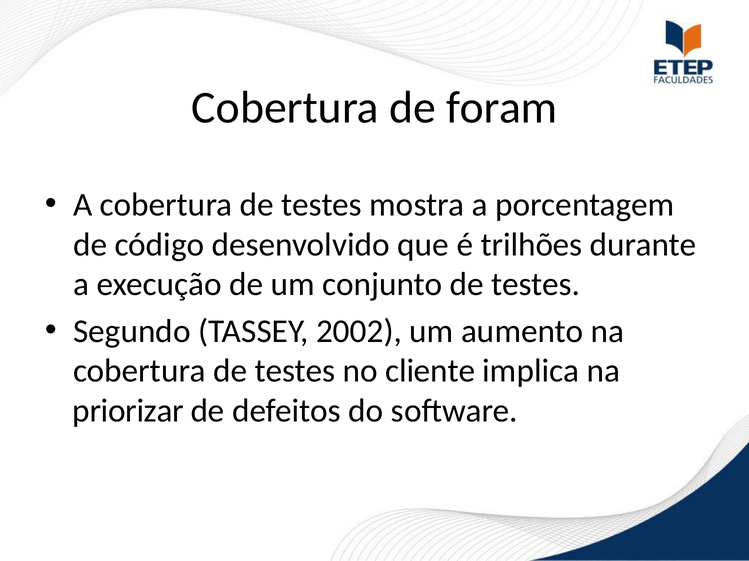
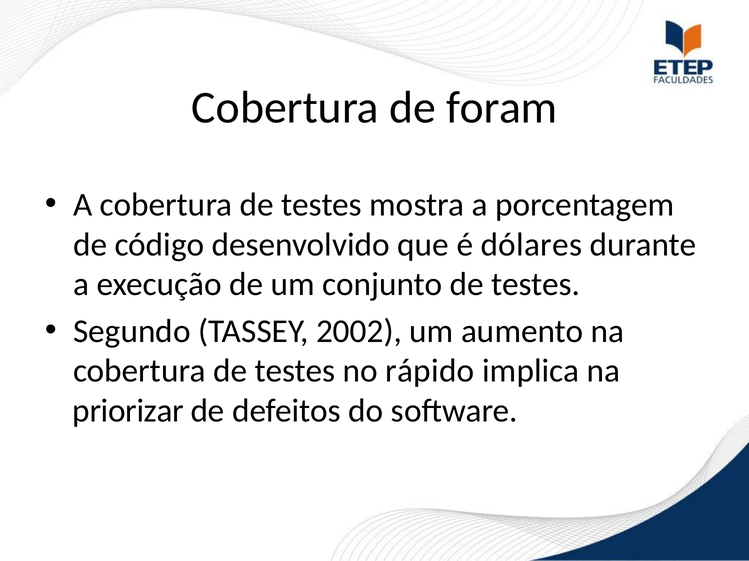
trilhões: trilhões -> dólares
cliente: cliente -> rápido
